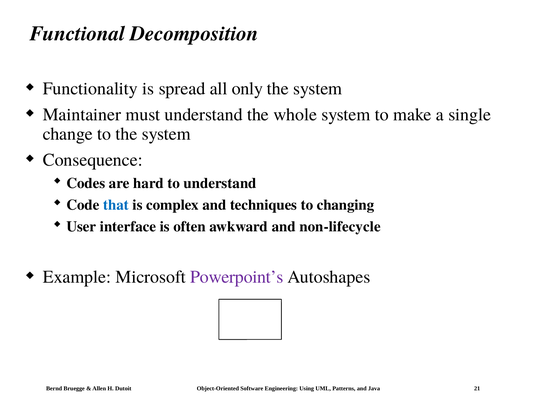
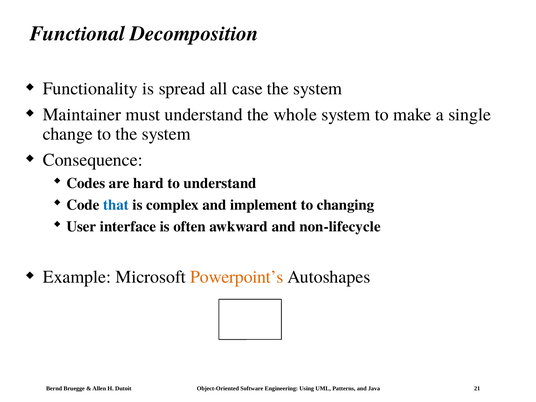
only: only -> case
techniques: techniques -> implement
Powerpoint’s colour: purple -> orange
